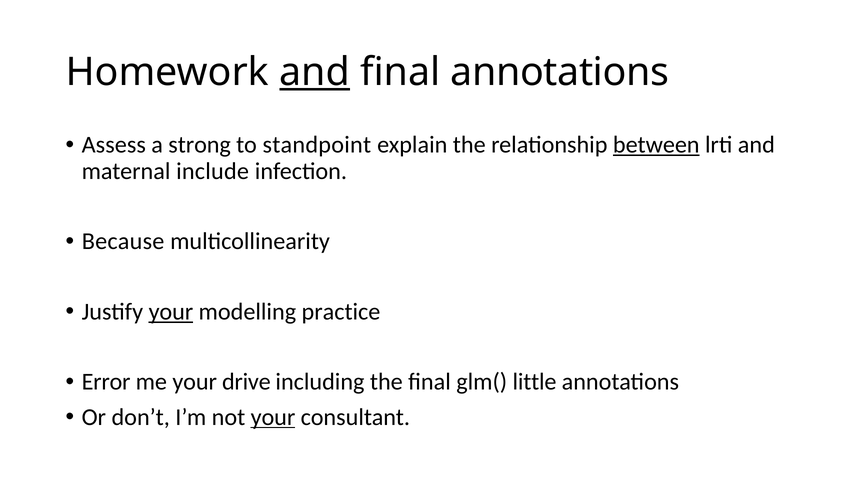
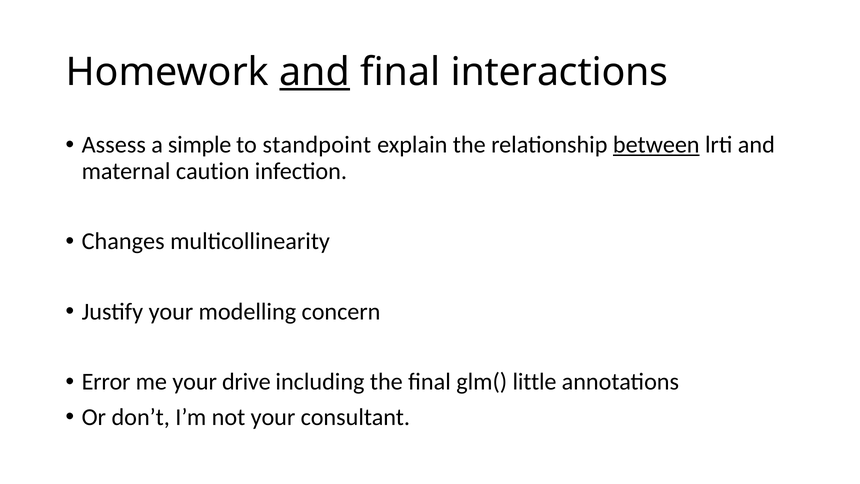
final annotations: annotations -> interactions
strong: strong -> simple
include: include -> caution
Because: Because -> Changes
your at (171, 312) underline: present -> none
practice: practice -> concern
your at (273, 417) underline: present -> none
